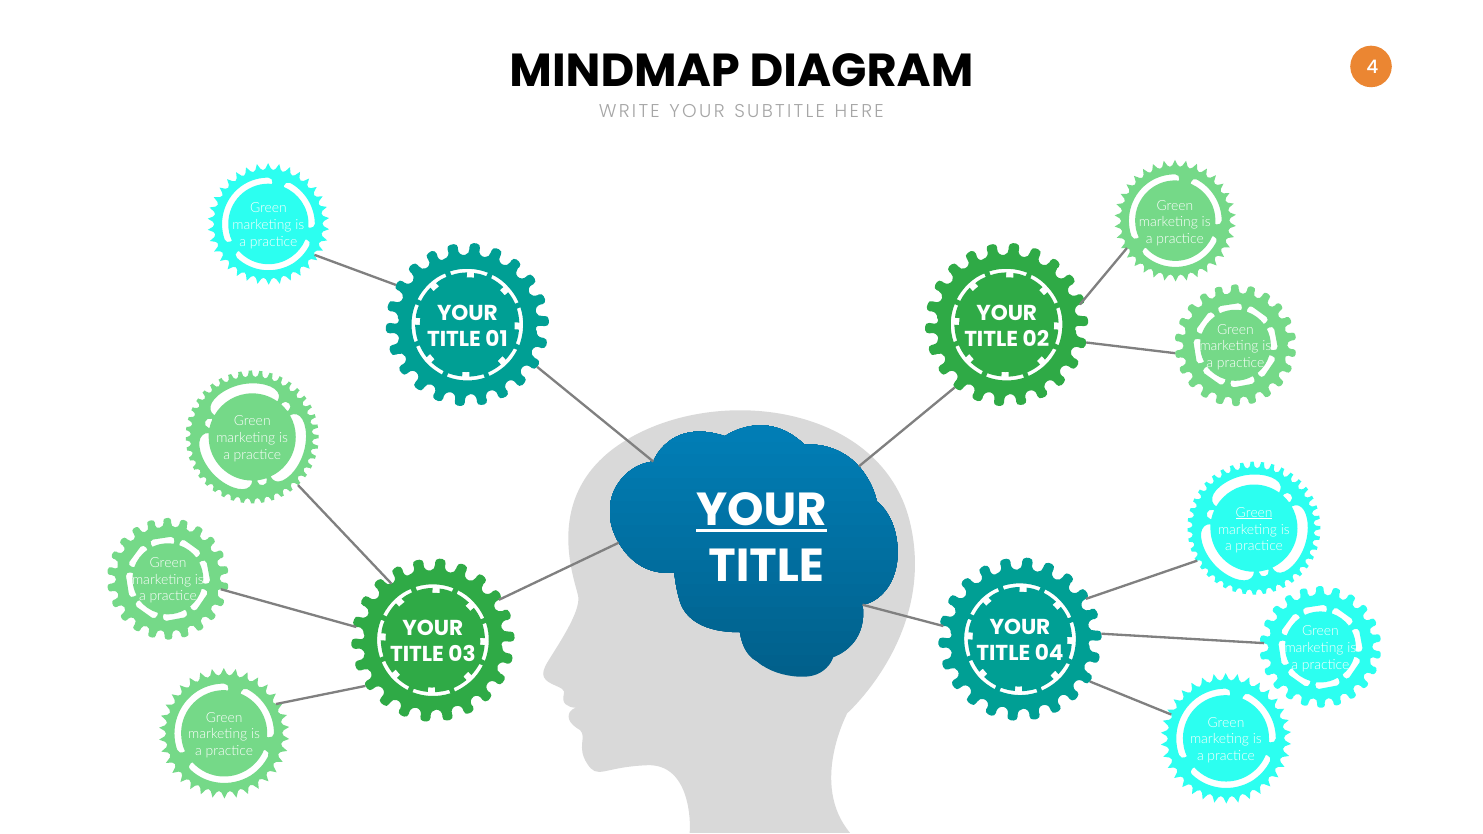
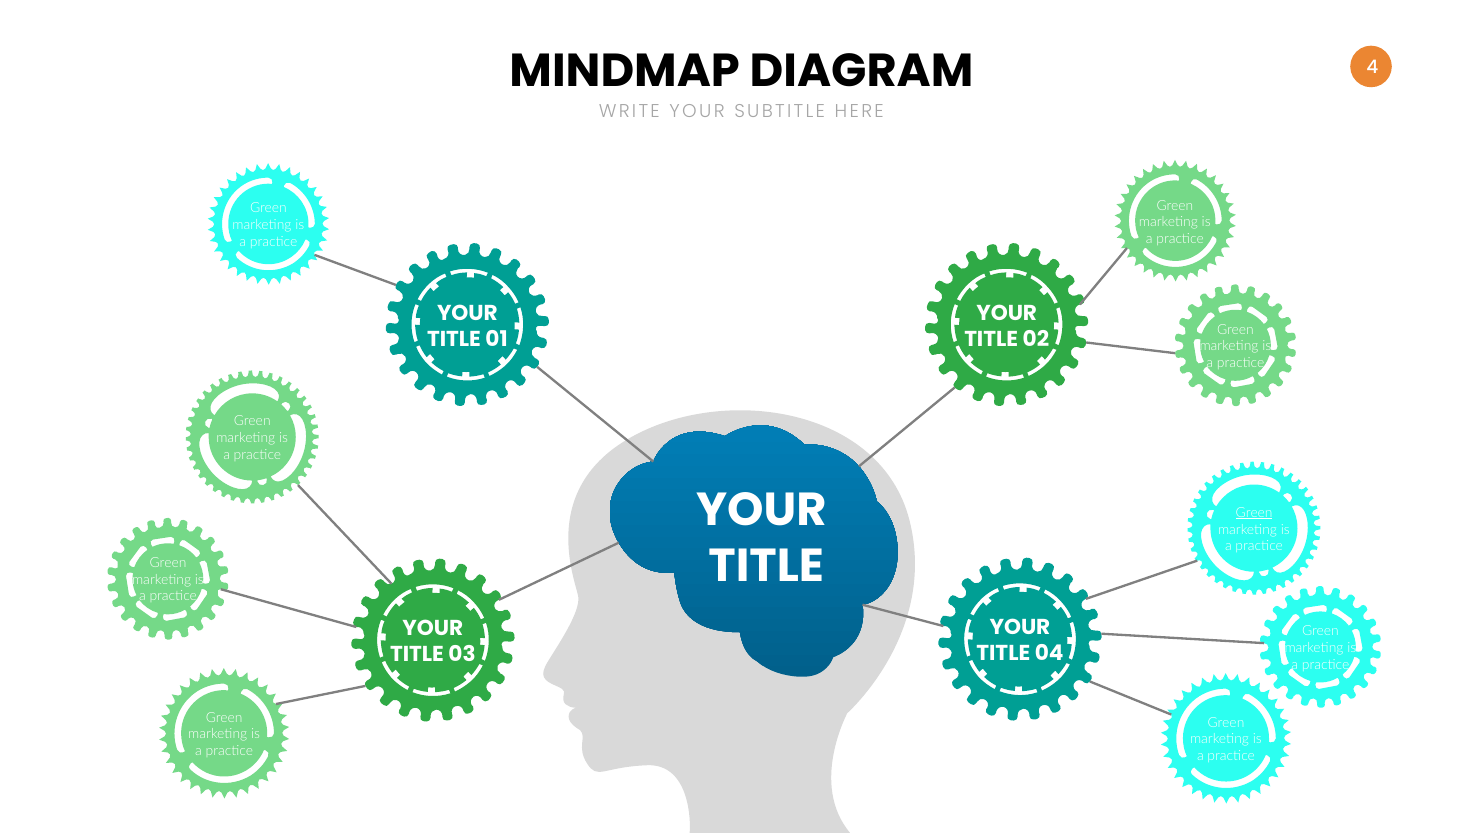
YOUR at (761, 511) underline: present -> none
